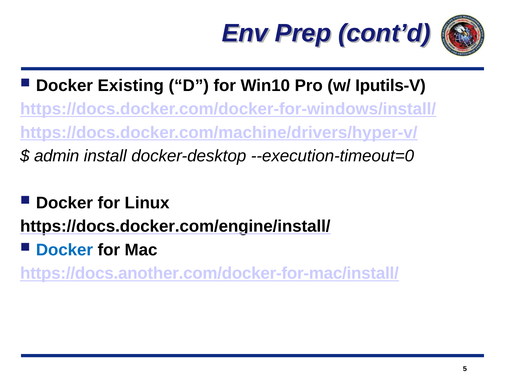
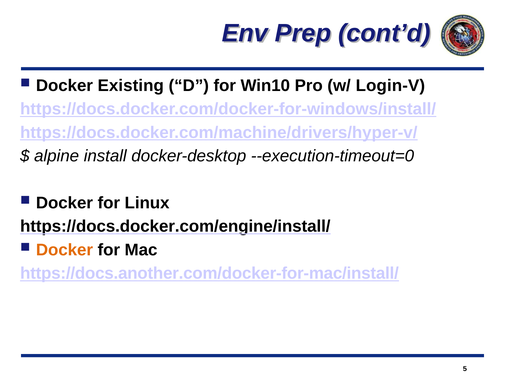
Iputils-V: Iputils-V -> Login-V
admin: admin -> alpine
Docker at (64, 250) colour: blue -> orange
